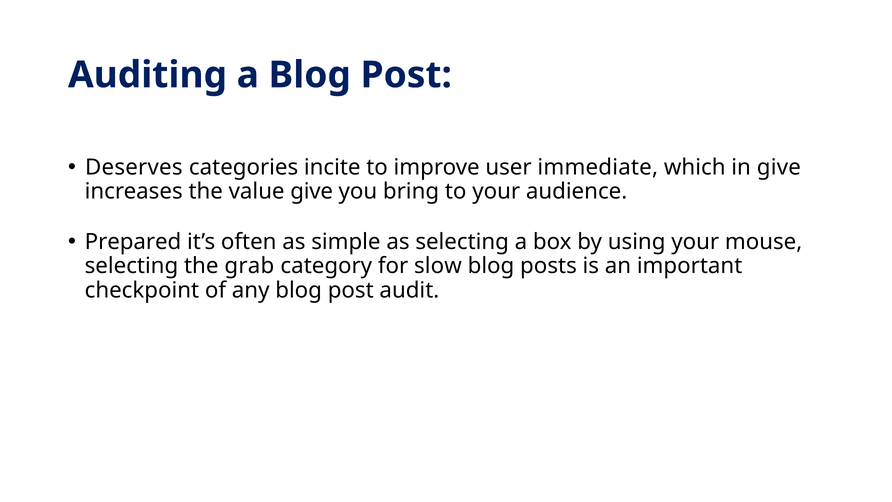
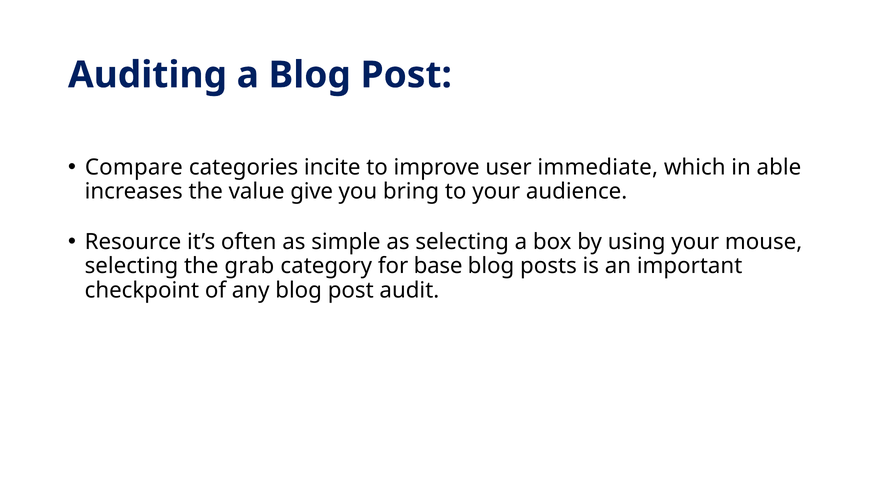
Deserves: Deserves -> Compare
in give: give -> able
Prepared: Prepared -> Resource
slow: slow -> base
